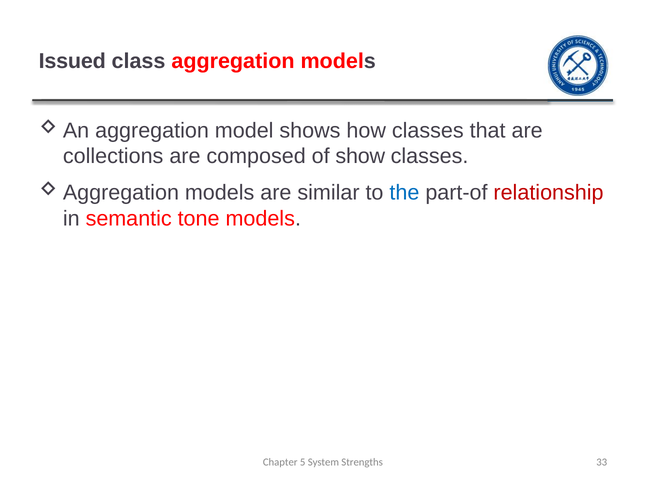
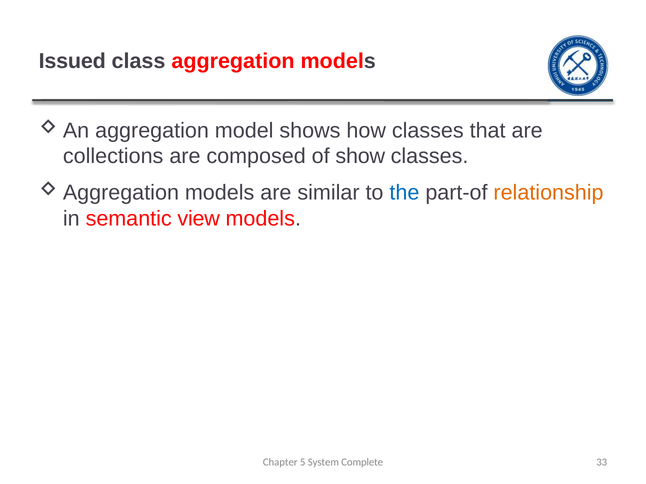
relationship colour: red -> orange
tone: tone -> view
Strengths: Strengths -> Complete
